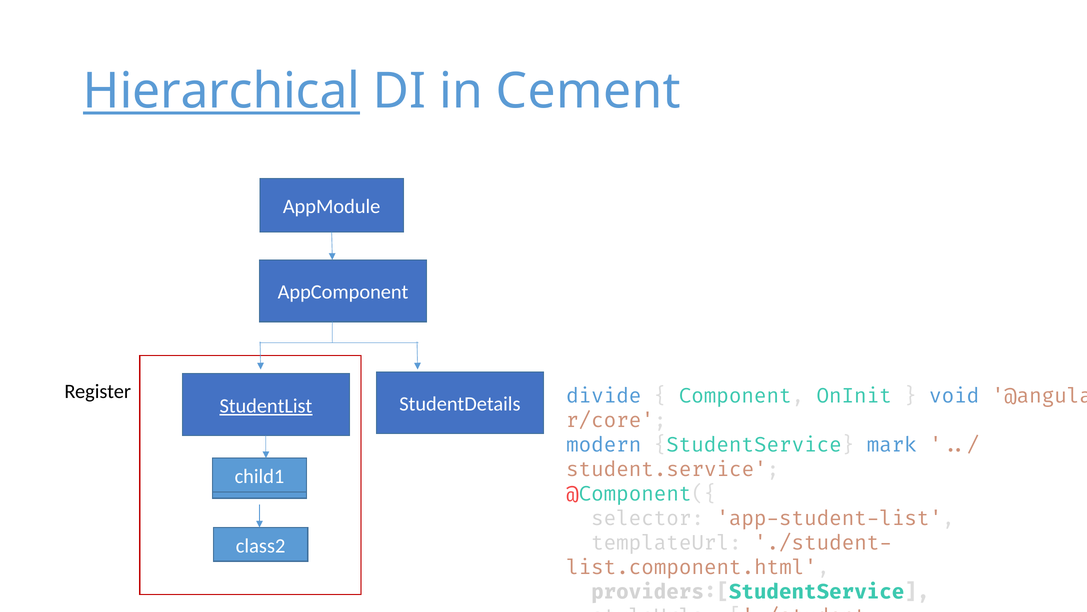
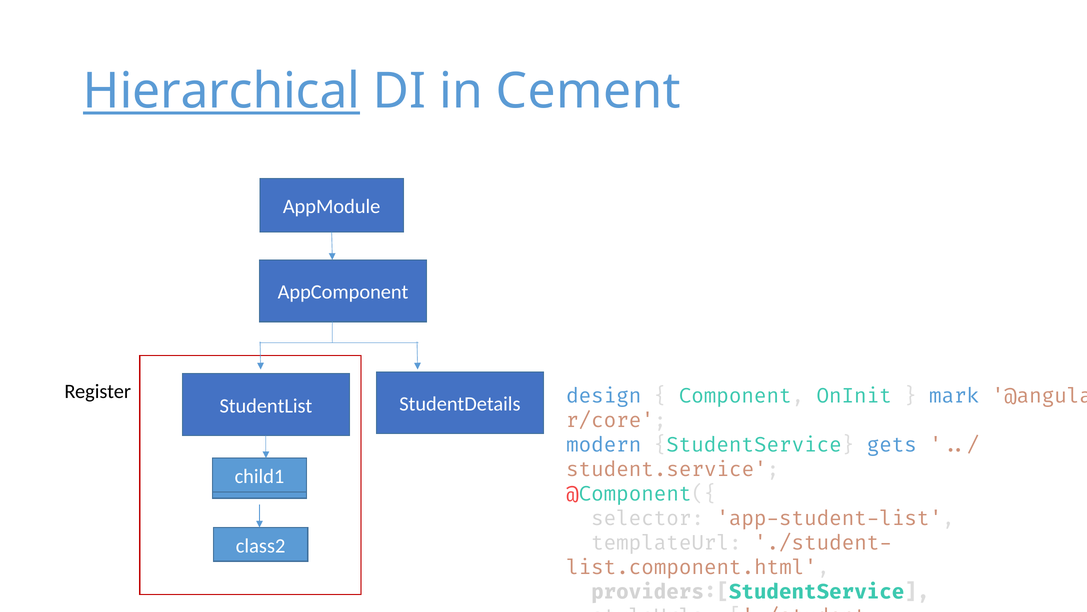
divide: divide -> design
void: void -> mark
StudentList underline: present -> none
mark: mark -> gets
